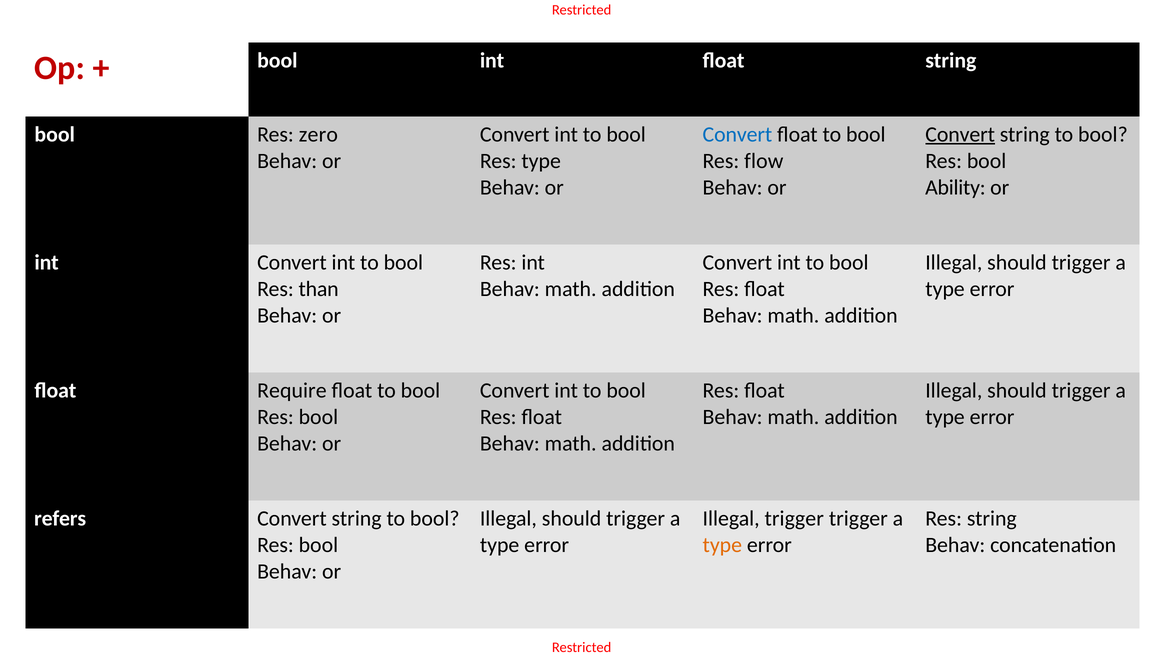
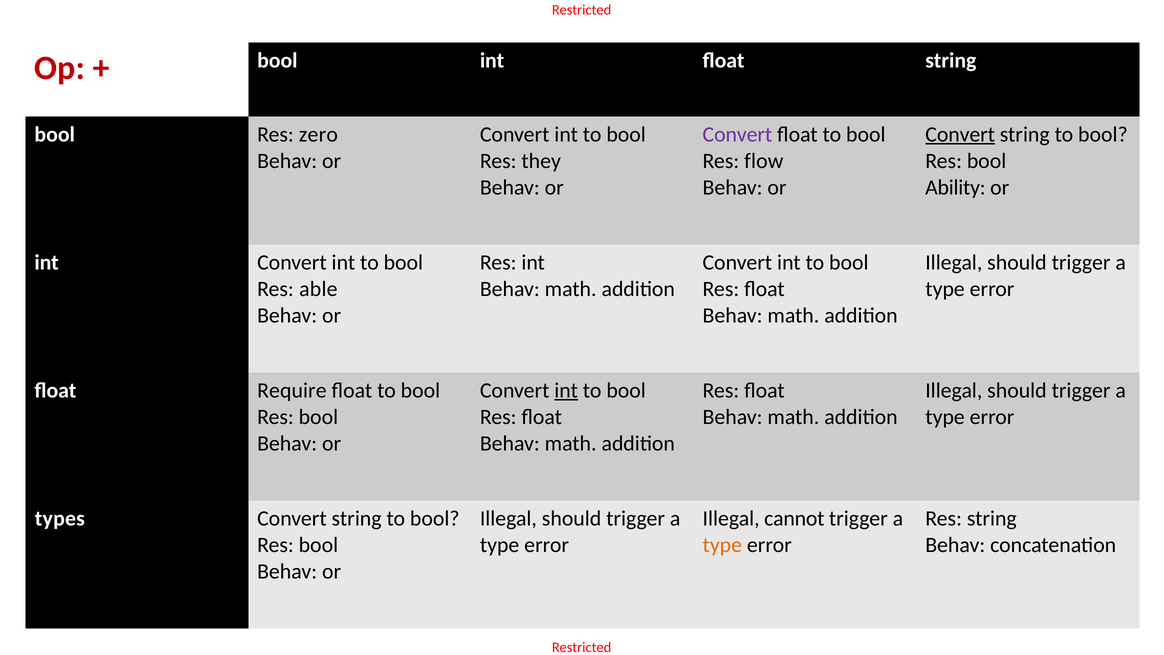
Convert at (737, 134) colour: blue -> purple
Res type: type -> they
than: than -> able
int at (566, 390) underline: none -> present
refers: refers -> types
Illegal trigger: trigger -> cannot
